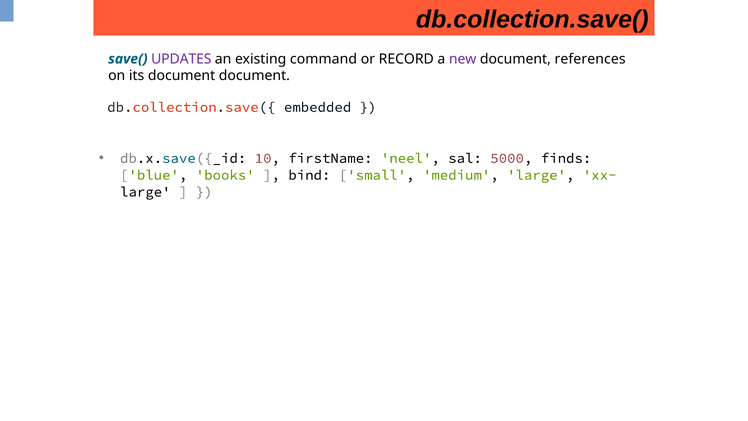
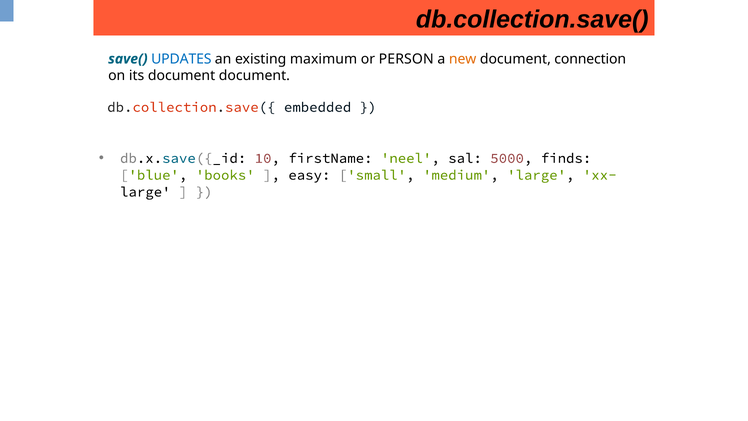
UPDATES colour: purple -> blue
command: command -> maximum
RECORD: RECORD -> PERSON
new colour: purple -> orange
references: references -> connection
bind: bind -> easy
